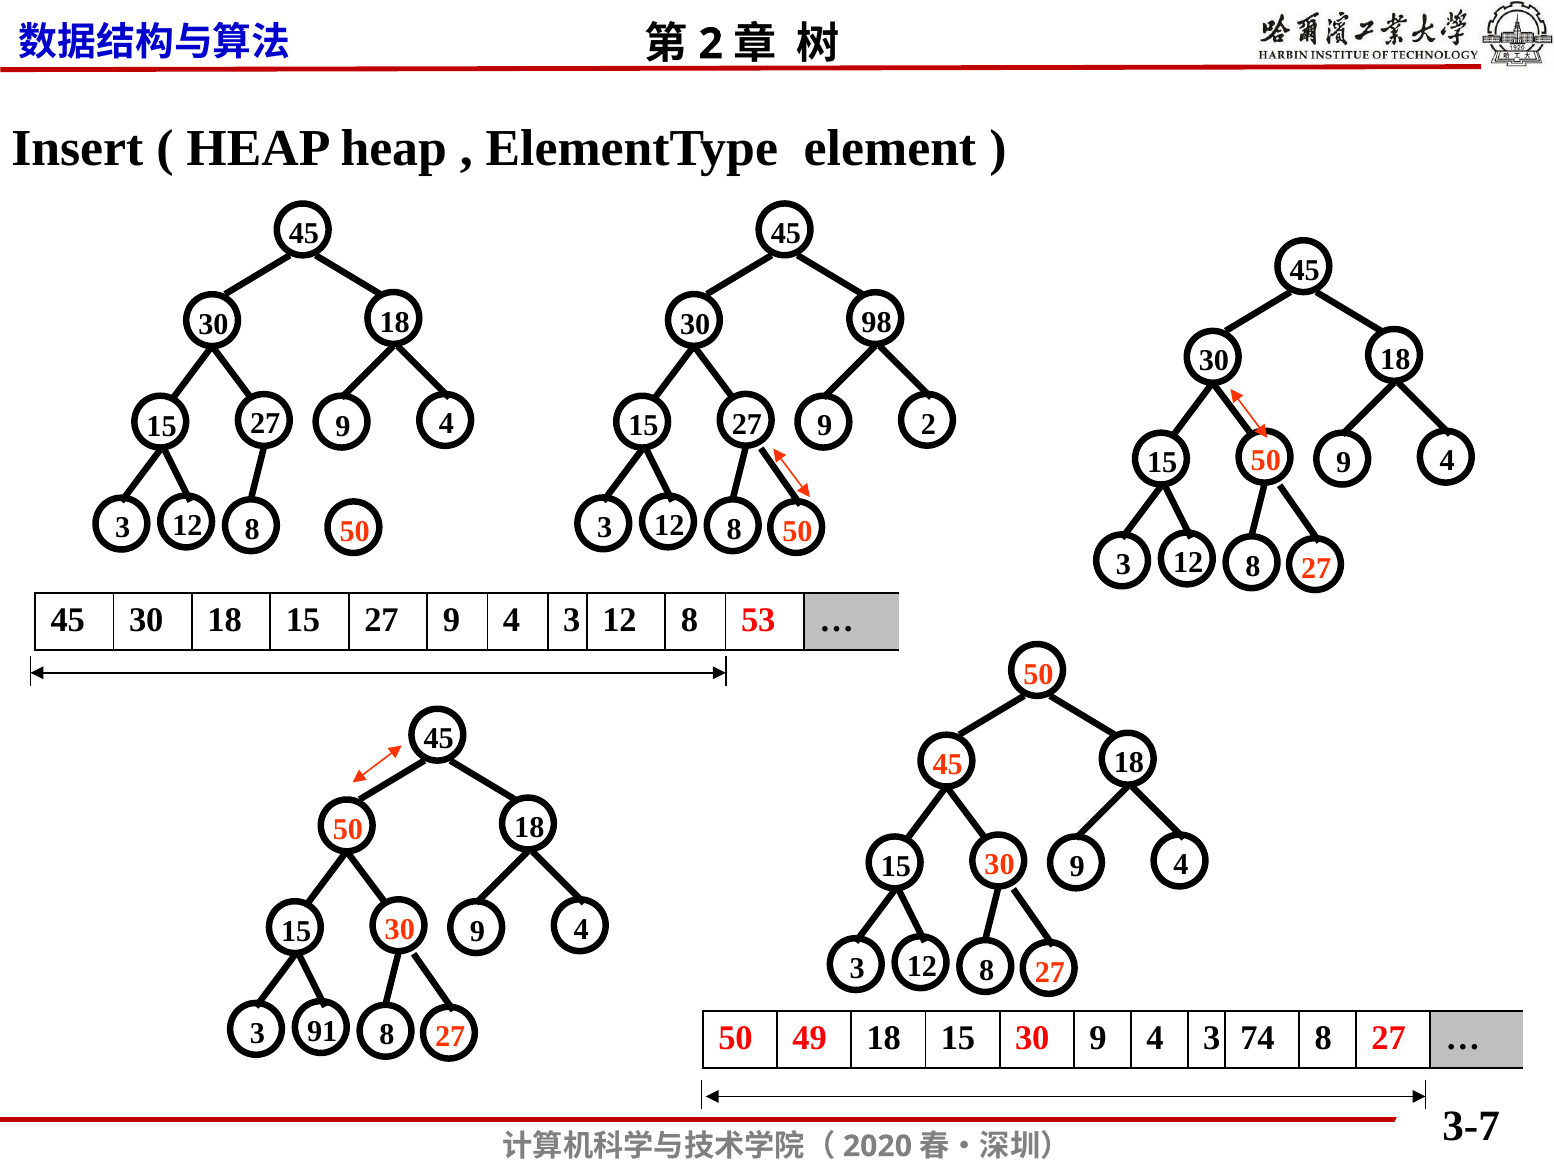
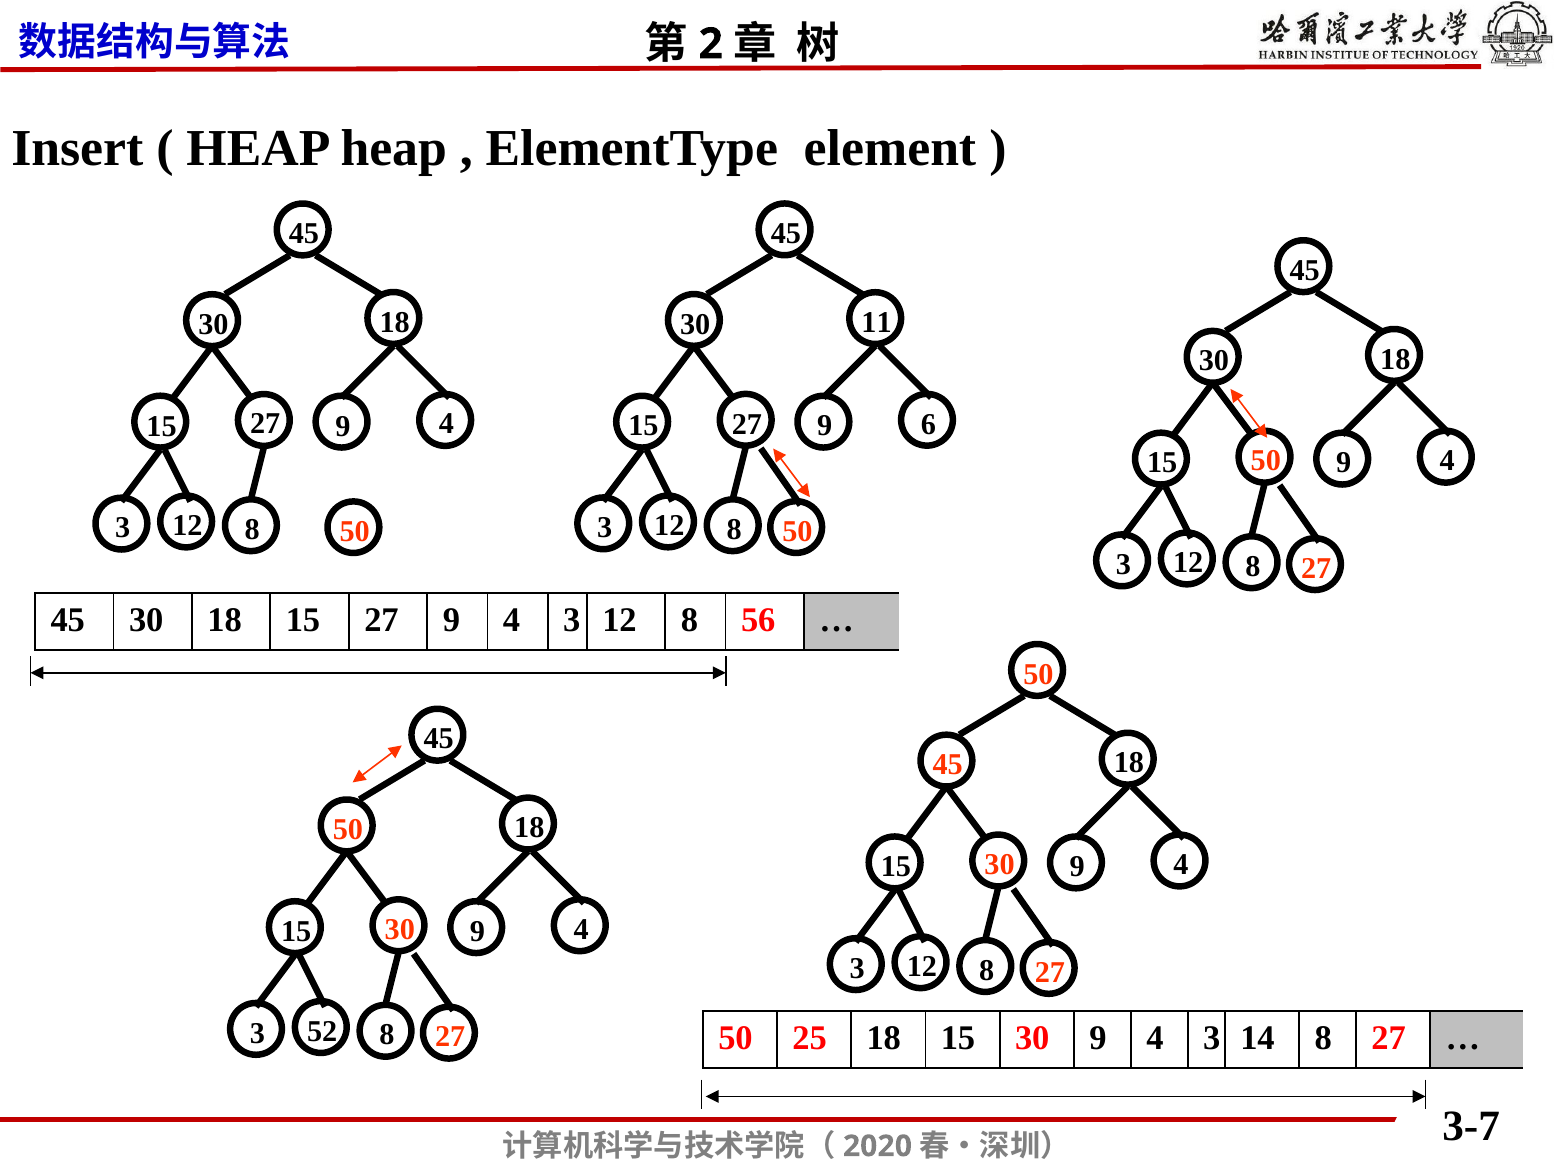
98: 98 -> 11
9 2: 2 -> 6
53: 53 -> 56
91: 91 -> 52
49: 49 -> 25
74: 74 -> 14
